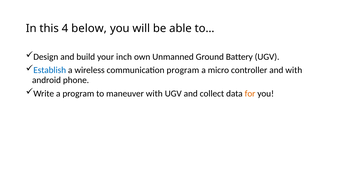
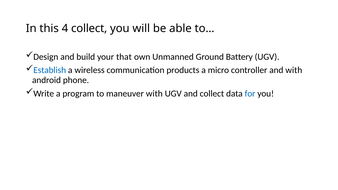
4 below: below -> collect
inch: inch -> that
communication program: program -> products
for colour: orange -> blue
